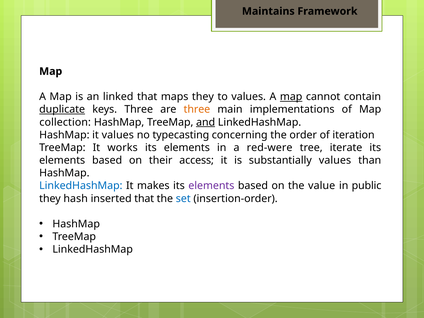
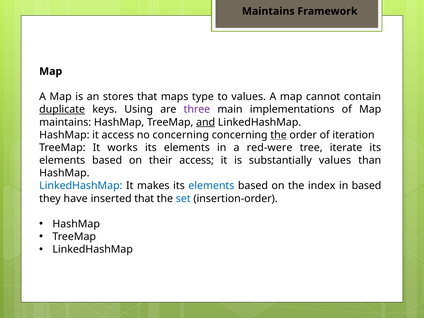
linked: linked -> stores
maps they: they -> type
map at (291, 97) underline: present -> none
keys Three: Three -> Using
three at (197, 109) colour: orange -> purple
collection at (65, 122): collection -> maintains
it values: values -> access
no typecasting: typecasting -> concerning
the at (279, 135) underline: none -> present
elements at (211, 186) colour: purple -> blue
value: value -> index
in public: public -> based
hash: hash -> have
